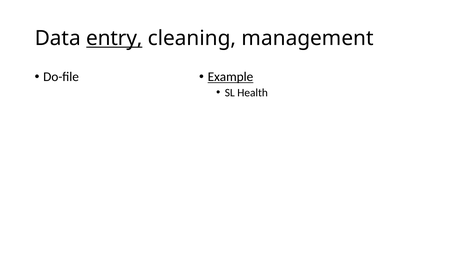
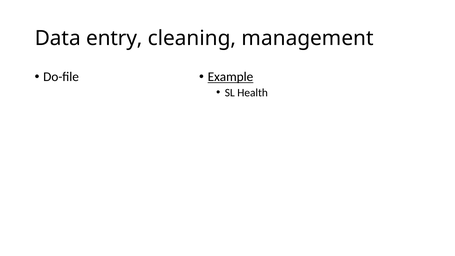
entry underline: present -> none
